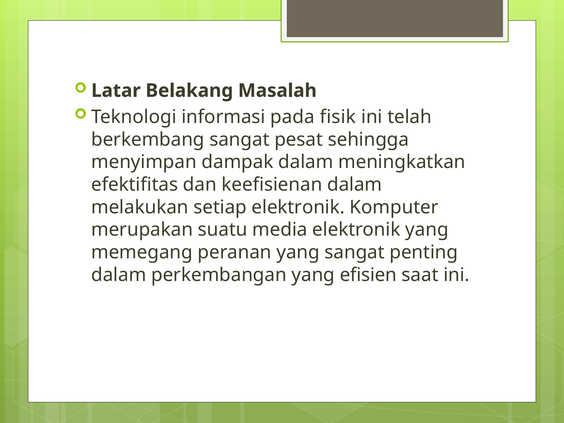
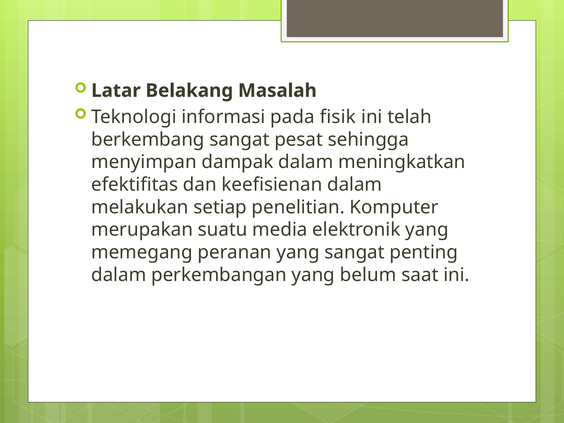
setiap elektronik: elektronik -> penelitian
efisien: efisien -> belum
